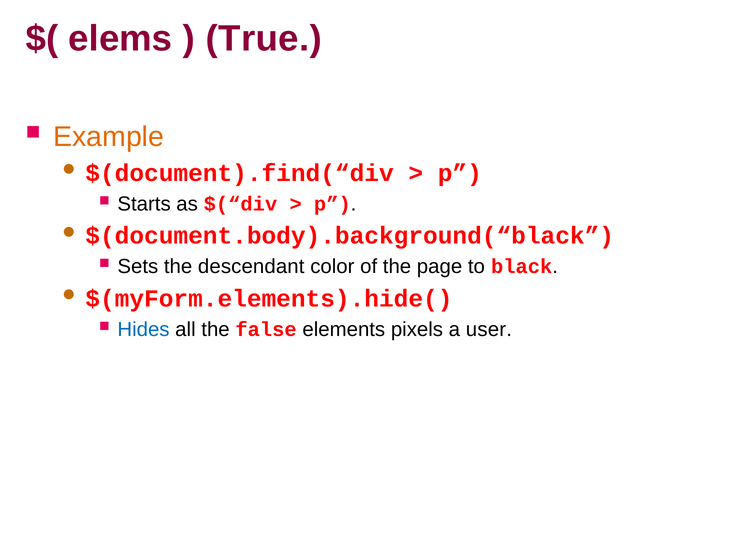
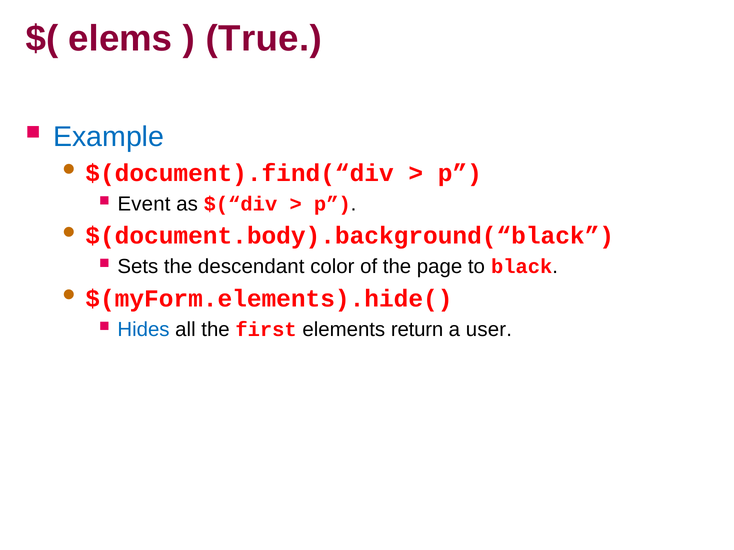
Example colour: orange -> blue
Starts: Starts -> Event
false: false -> first
pixels: pixels -> return
